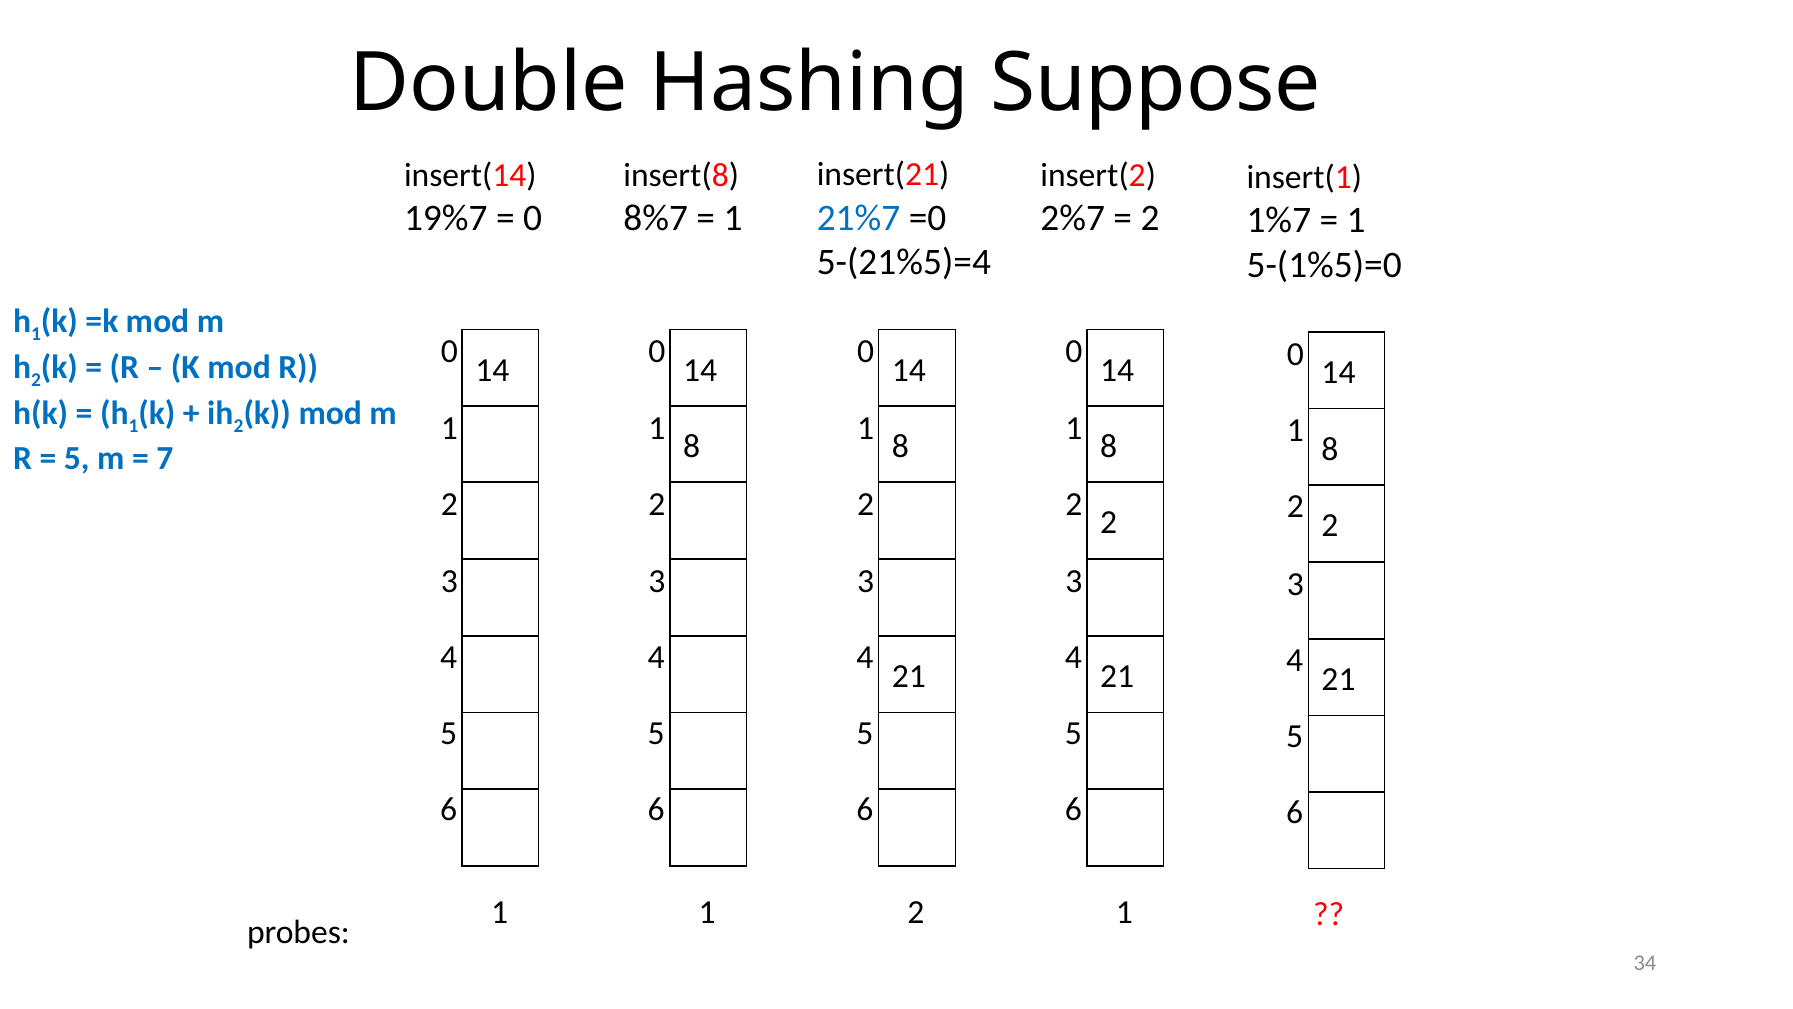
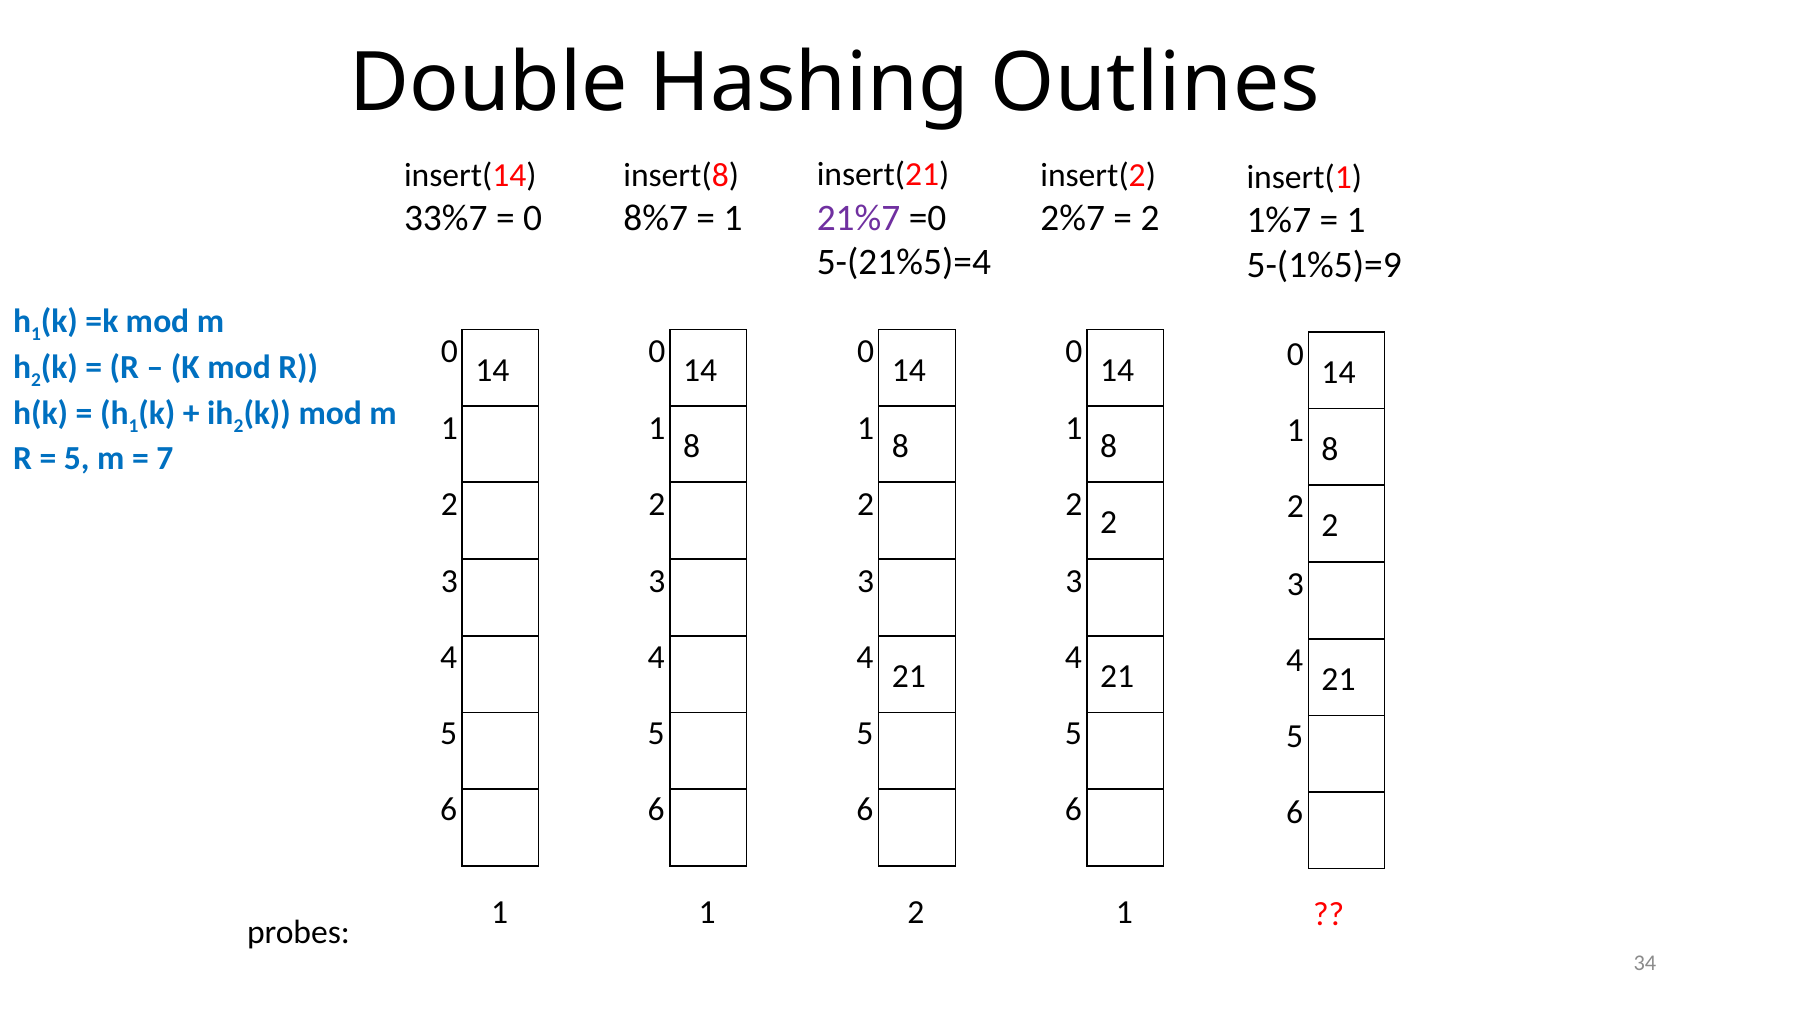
Suppose: Suppose -> Outlines
19%7: 19%7 -> 33%7
21%7 colour: blue -> purple
5-(1%5)=0: 5-(1%5)=0 -> 5-(1%5)=9
